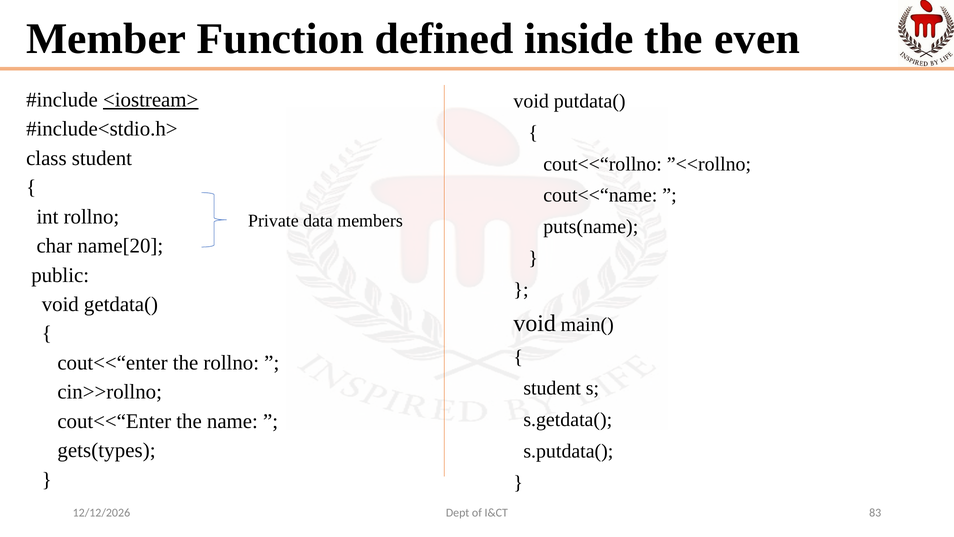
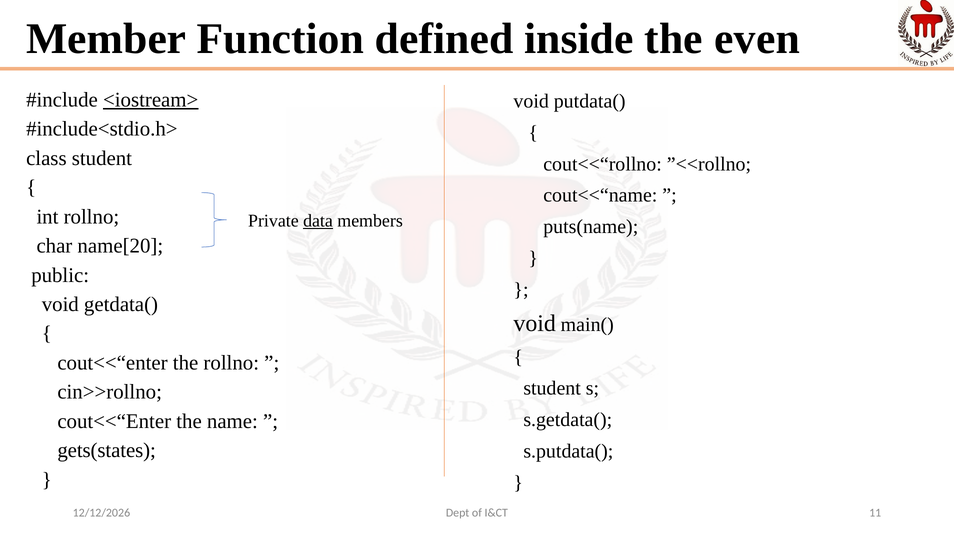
data underline: none -> present
gets(types: gets(types -> gets(states
83: 83 -> 11
